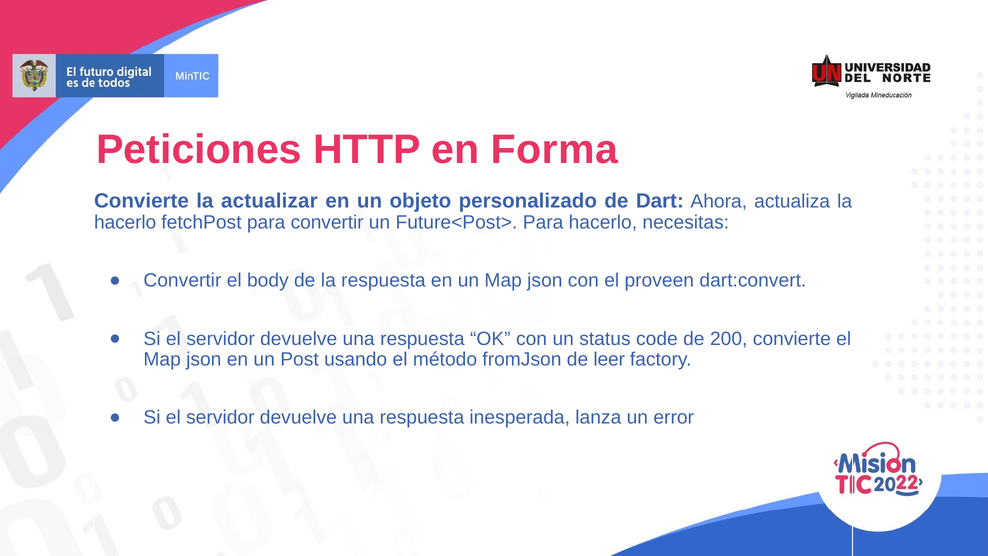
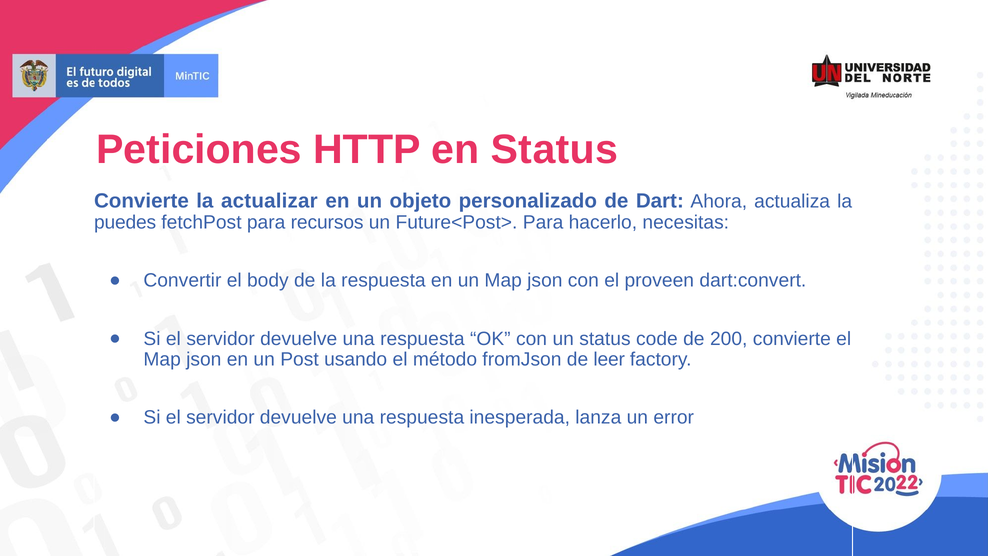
en Forma: Forma -> Status
hacerlo at (125, 223): hacerlo -> puedes
para convertir: convertir -> recursos
